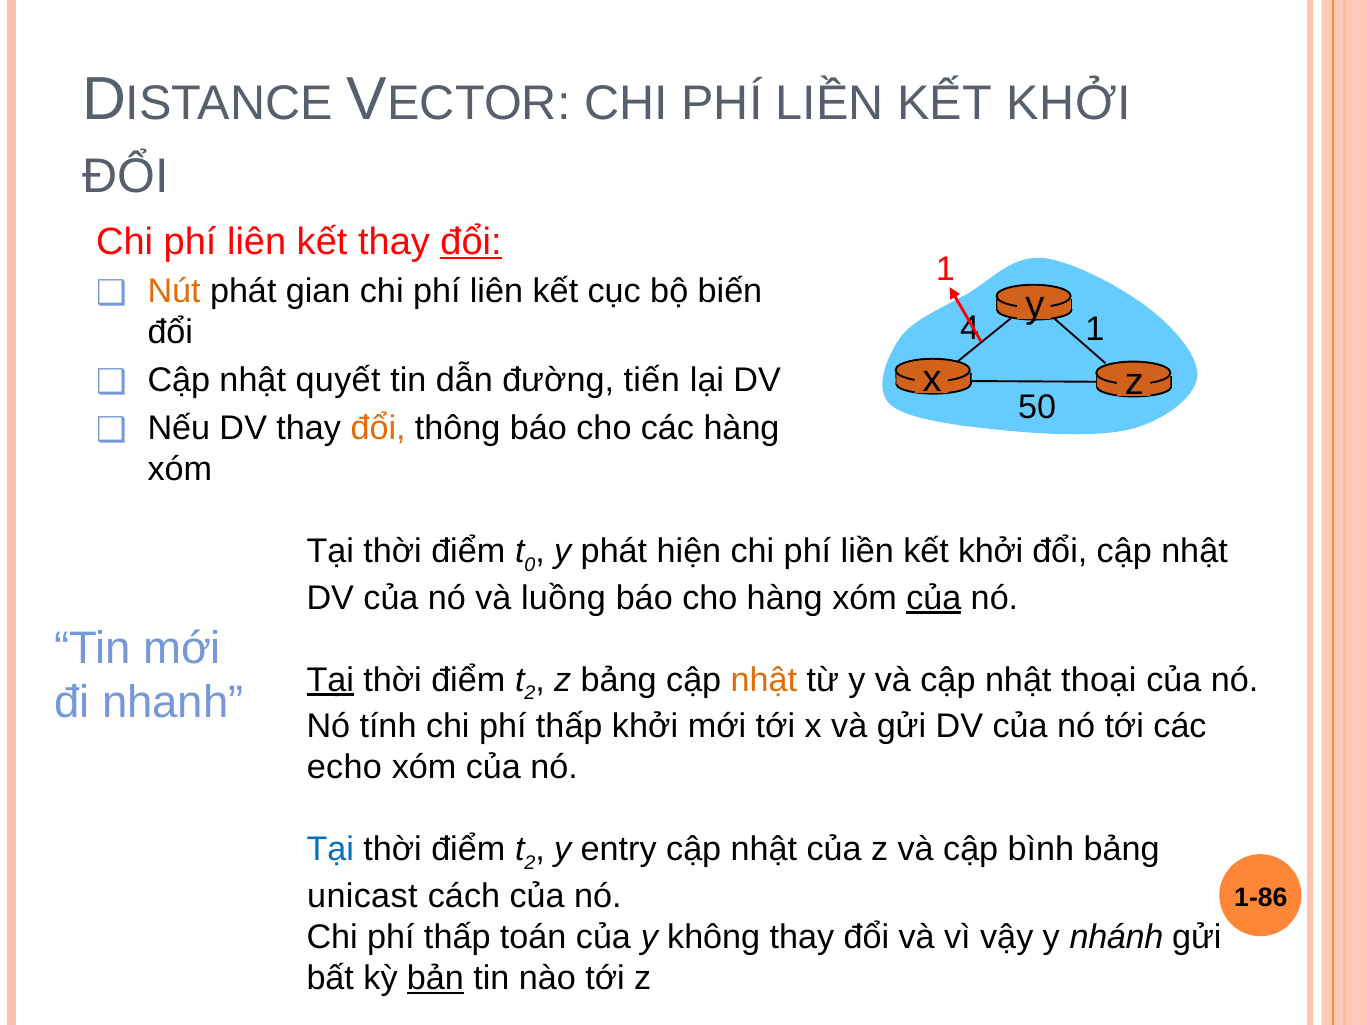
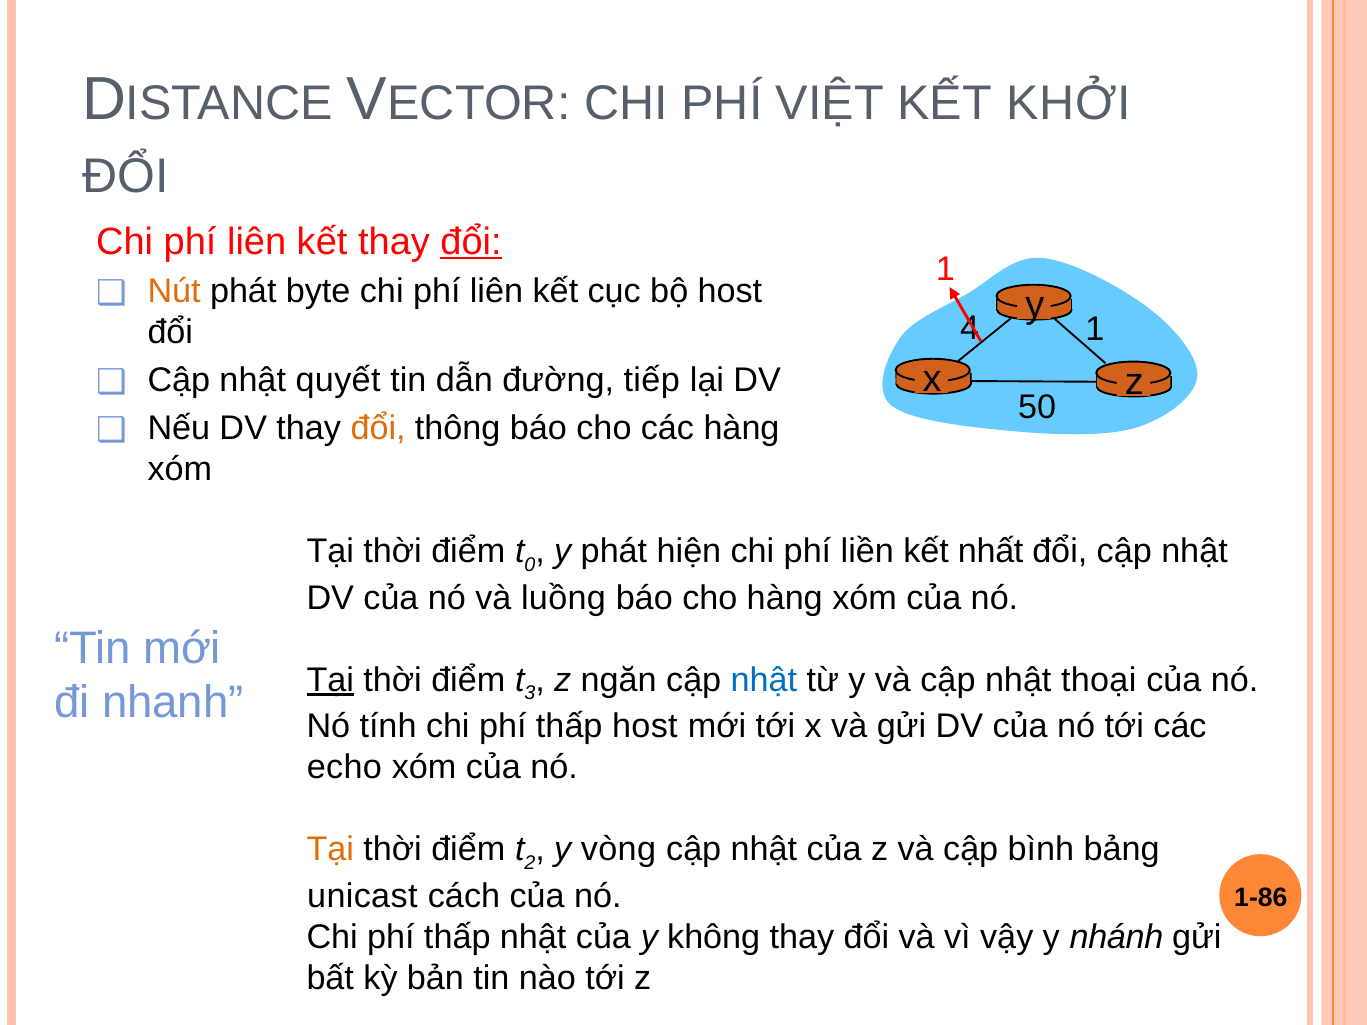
LIỀN at (830, 104): LIỀN -> VIỆT
gian: gian -> byte
bộ biến: biến -> host
tiến: tiến -> tiếp
khởi at (991, 551): khởi -> nhất
của at (934, 598) underline: present -> none
2 at (530, 693): 2 -> 3
z bảng: bảng -> ngăn
nhật at (764, 680) colour: orange -> blue
thấp khởi: khởi -> host
Tại at (330, 850) colour: blue -> orange
entry: entry -> vòng
thấp toán: toán -> nhật
bản underline: present -> none
